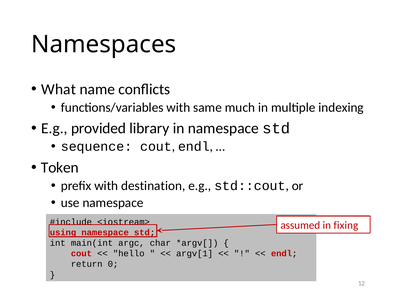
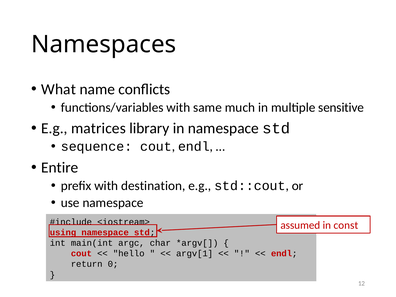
indexing: indexing -> sensitive
provided: provided -> matrices
Token: Token -> Entire
fixing: fixing -> const
